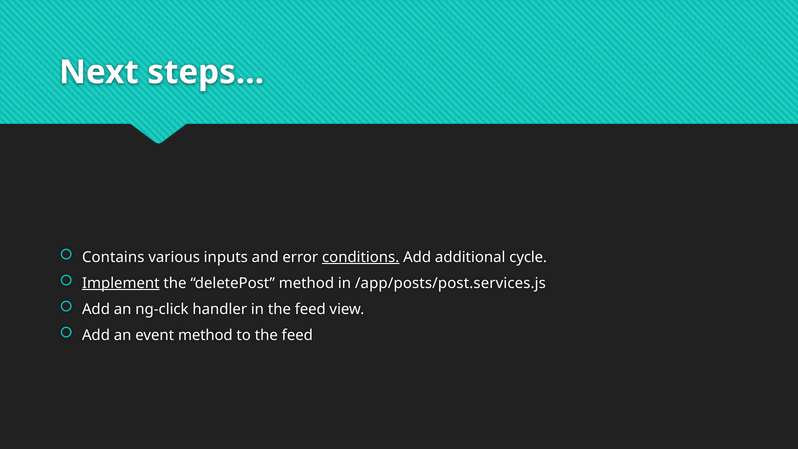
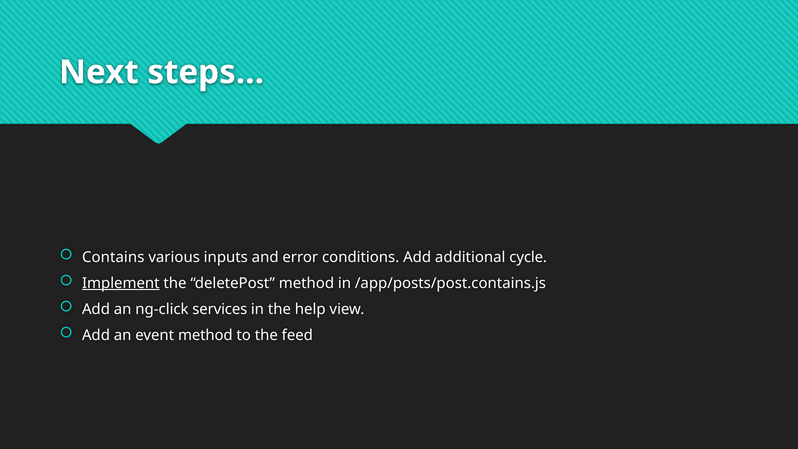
conditions underline: present -> none
/app/posts/post.services.js: /app/posts/post.services.js -> /app/posts/post.contains.js
handler: handler -> services
in the feed: feed -> help
